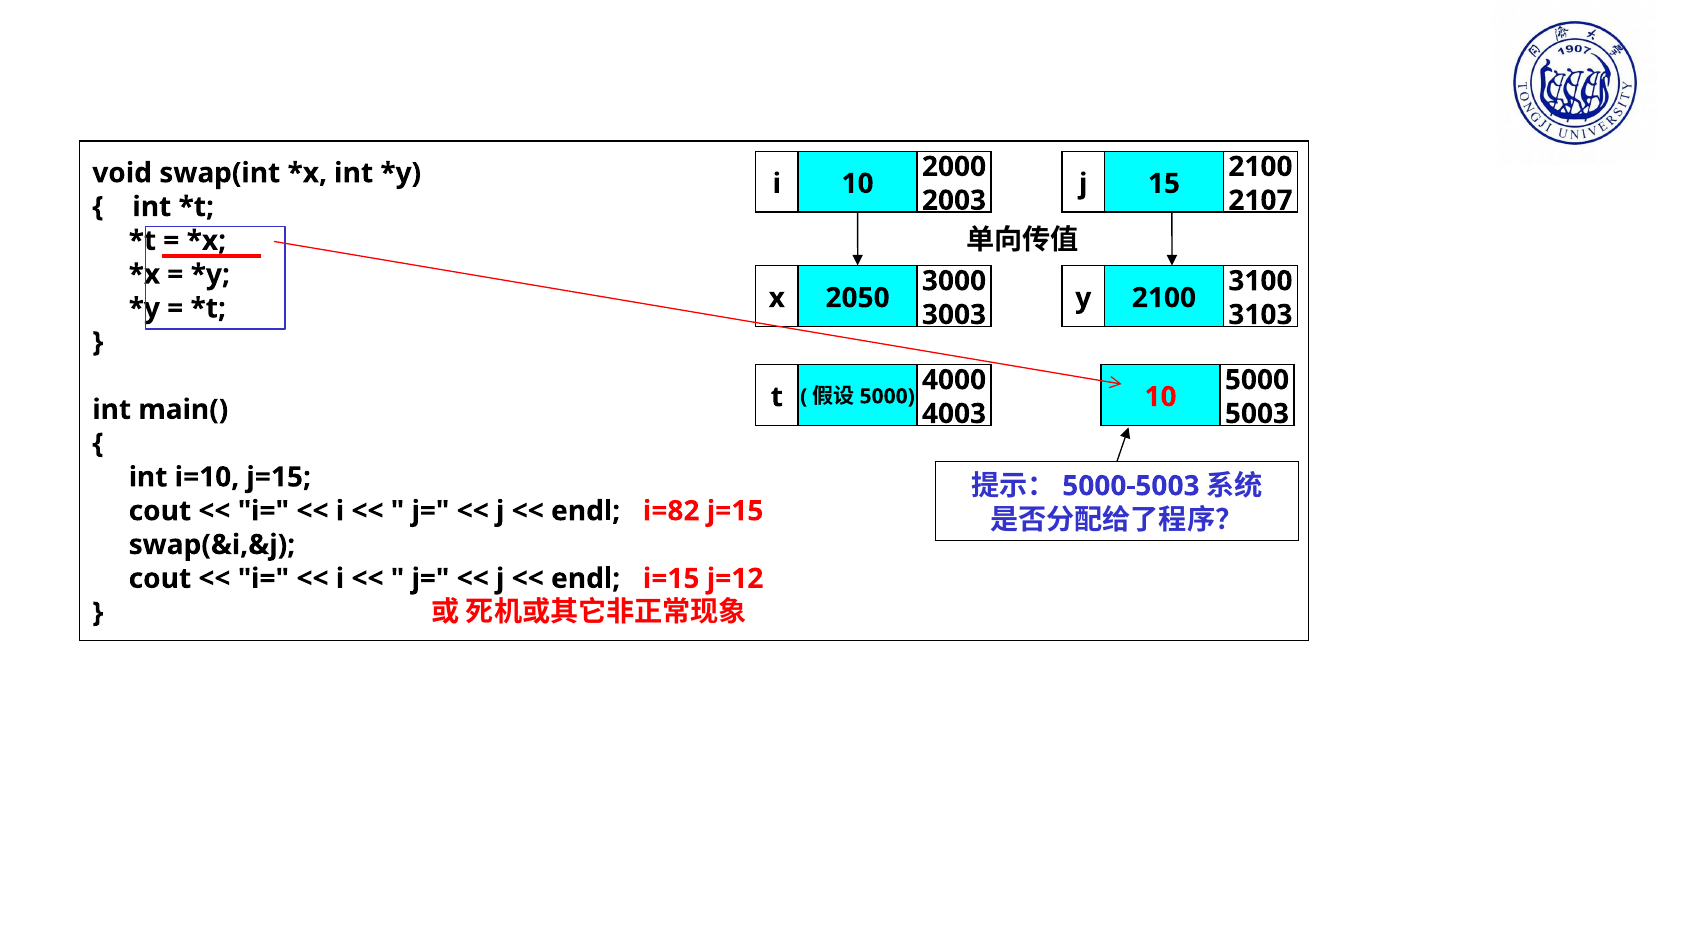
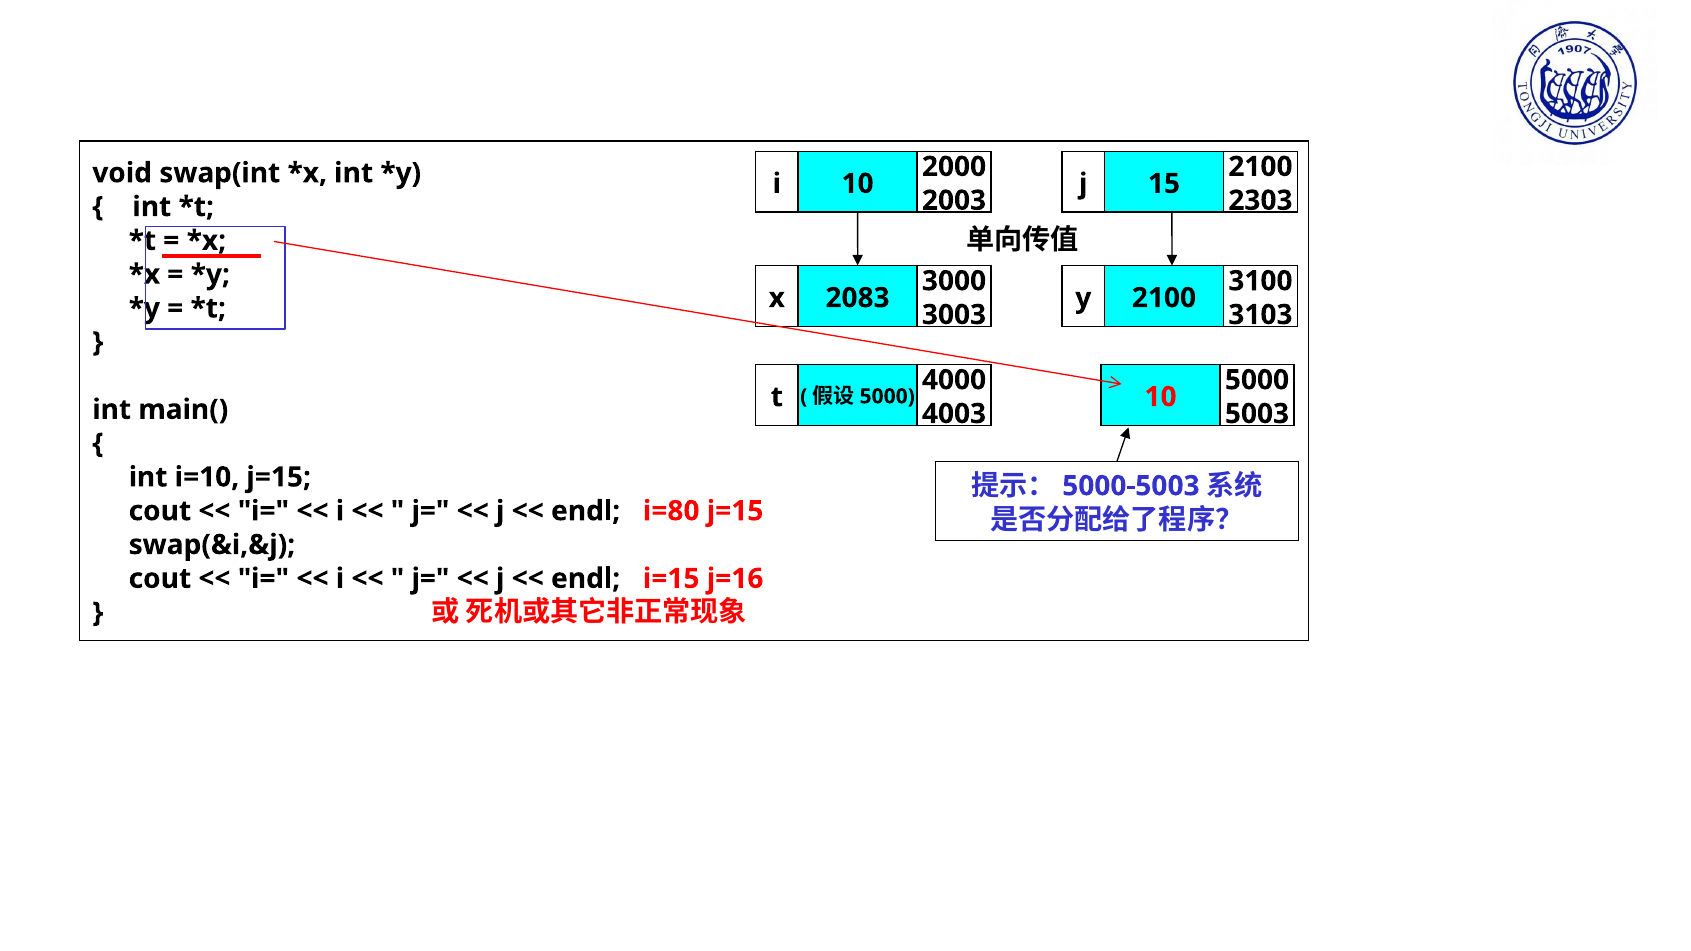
2107: 2107 -> 2303
2050: 2050 -> 2083
i=82: i=82 -> i=80
j=12: j=12 -> j=16
